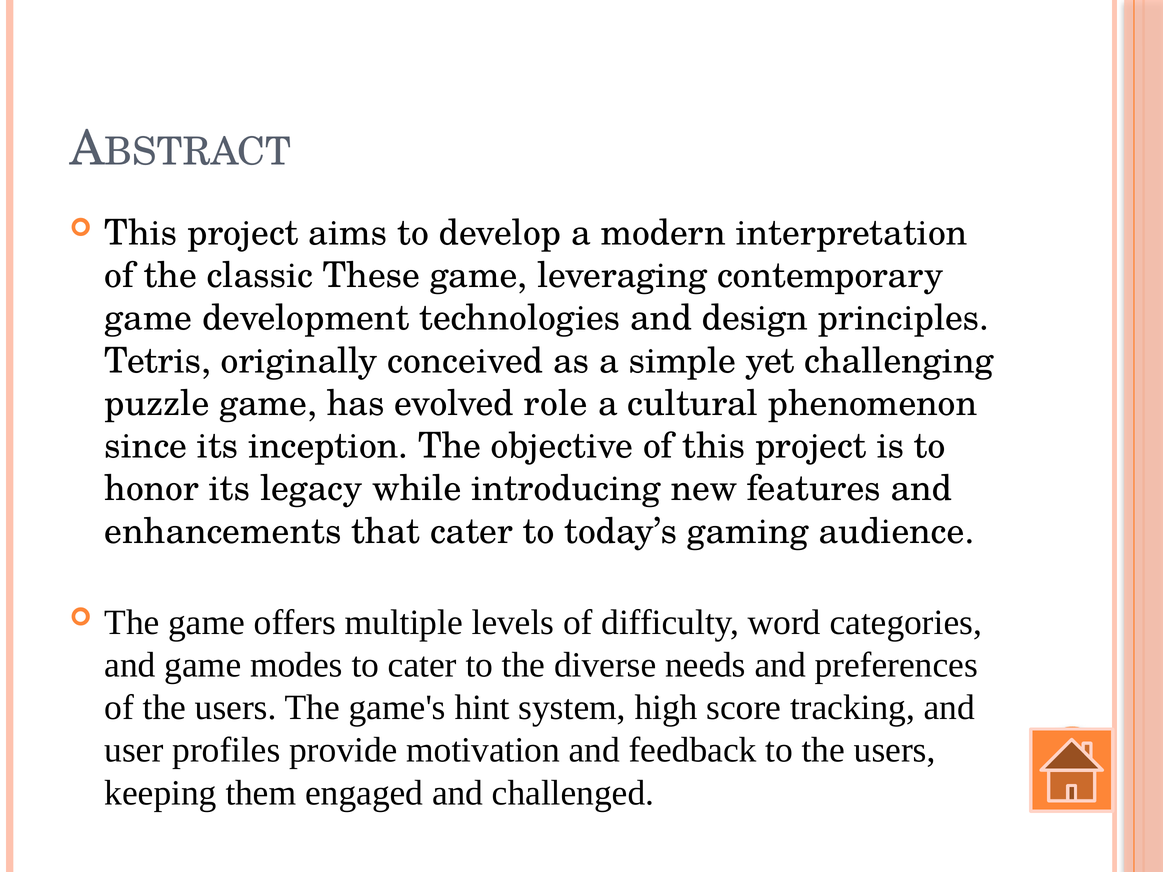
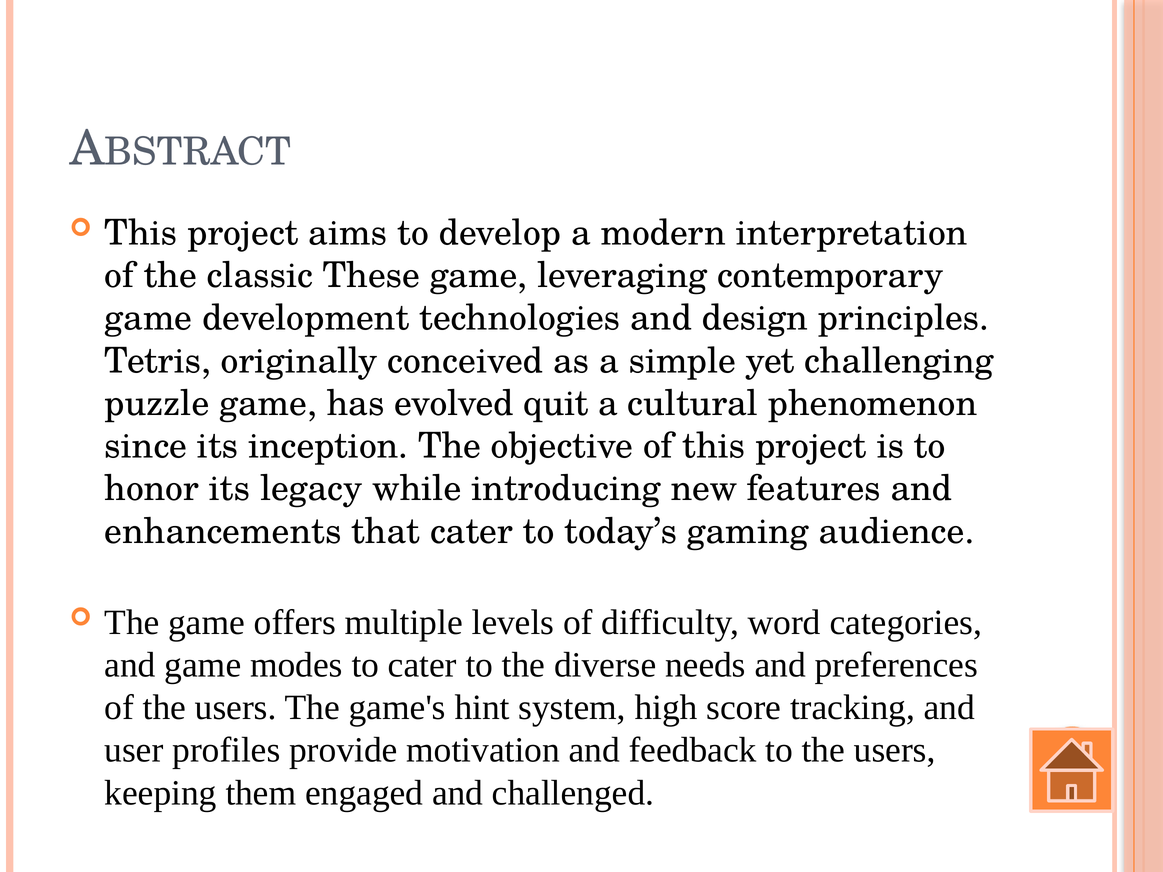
role: role -> quit
